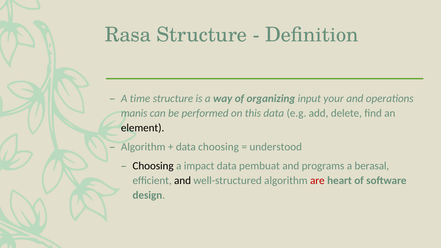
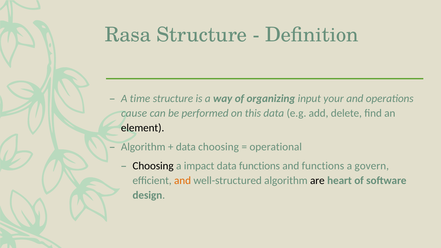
manis: manis -> cause
understood: understood -> operational
data pembuat: pembuat -> functions
and programs: programs -> functions
berasal: berasal -> govern
and at (183, 181) colour: black -> orange
are colour: red -> black
